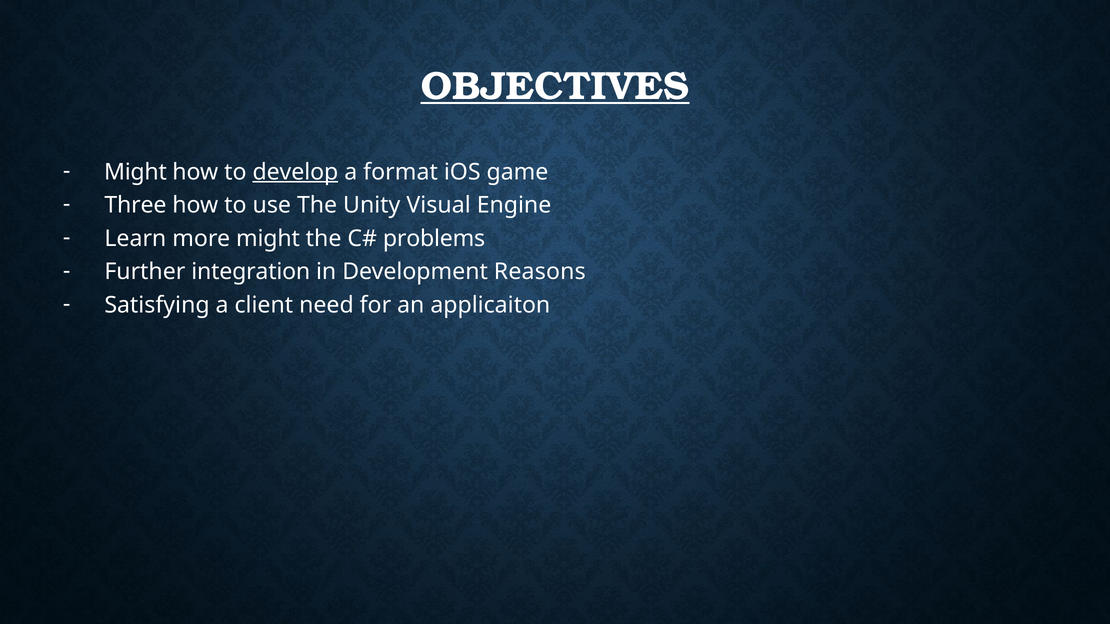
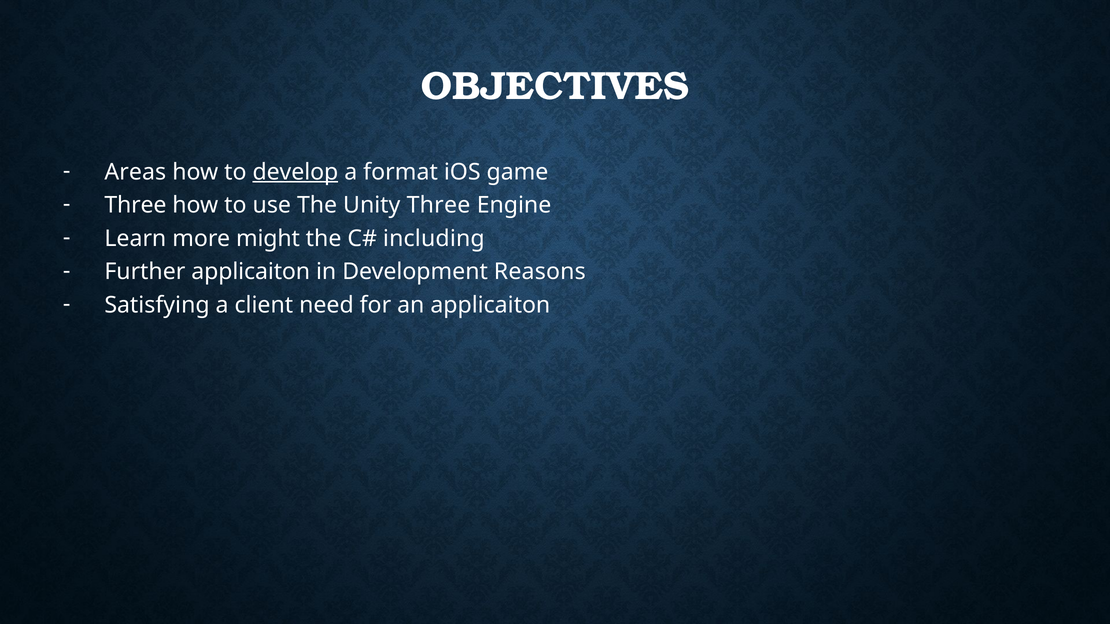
OBJECTIVES underline: present -> none
Might at (135, 172): Might -> Areas
Unity Visual: Visual -> Three
problems: problems -> including
Further integration: integration -> applicaiton
